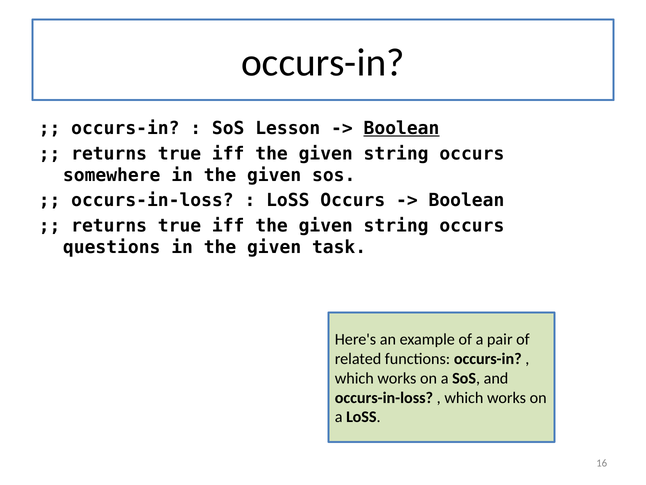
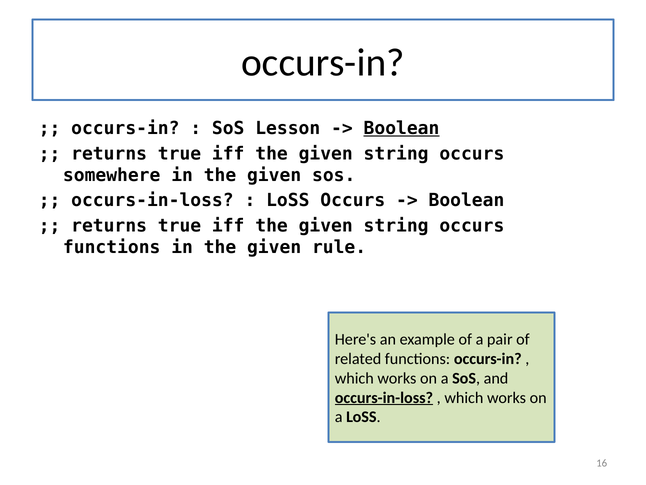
questions at (112, 247): questions -> functions
task: task -> rule
occurs-in-loss at (384, 397) underline: none -> present
